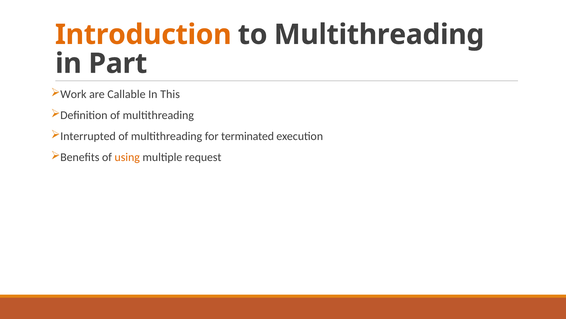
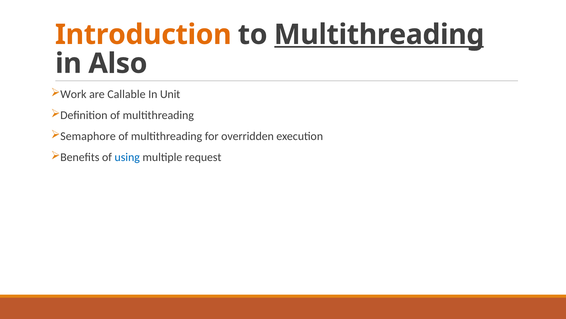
Multithreading at (379, 35) underline: none -> present
Part: Part -> Also
This: This -> Unit
Interrupted: Interrupted -> Semaphore
terminated: terminated -> overridden
using colour: orange -> blue
